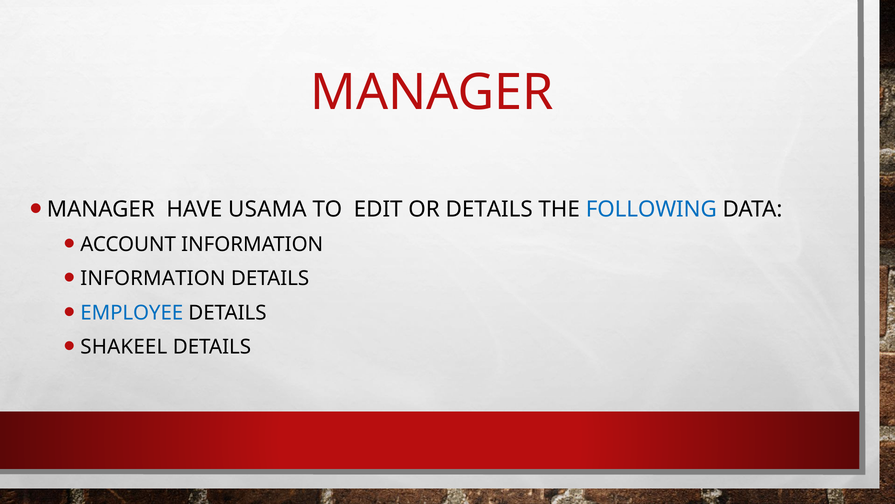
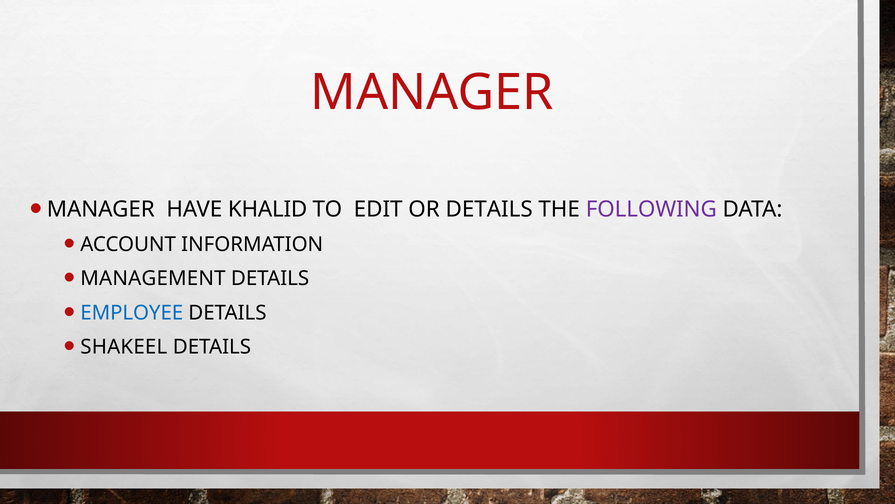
USAMA: USAMA -> KHALID
FOLLOWING colour: blue -> purple
INFORMATION at (153, 278): INFORMATION -> MANAGEMENT
